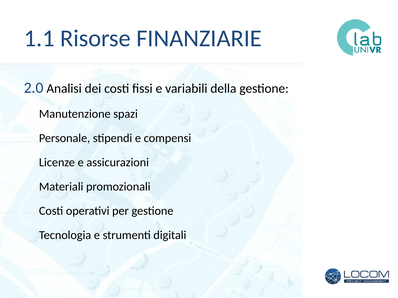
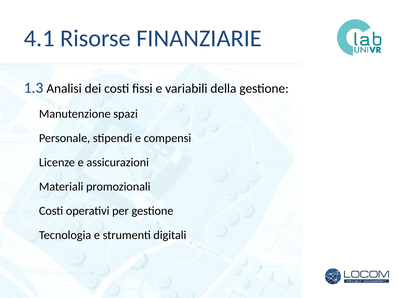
1.1: 1.1 -> 4.1
2.0: 2.0 -> 1.3
